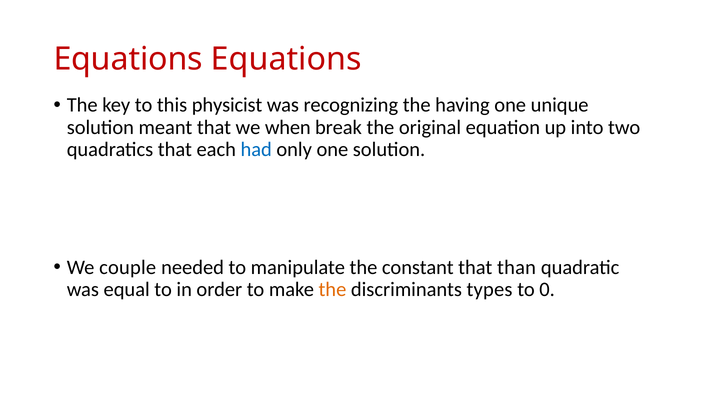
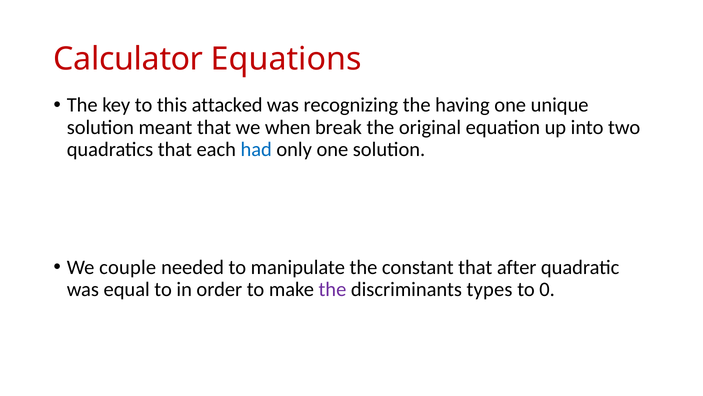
Equations at (128, 59): Equations -> Calculator
physicist: physicist -> attacked
than: than -> after
the at (332, 289) colour: orange -> purple
